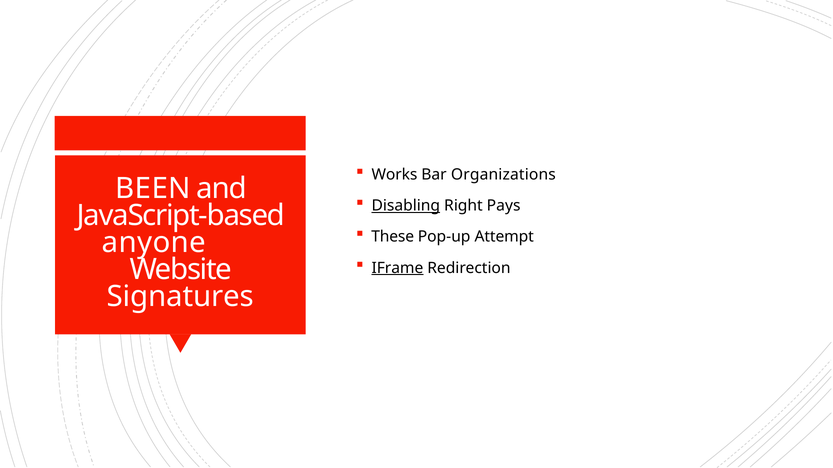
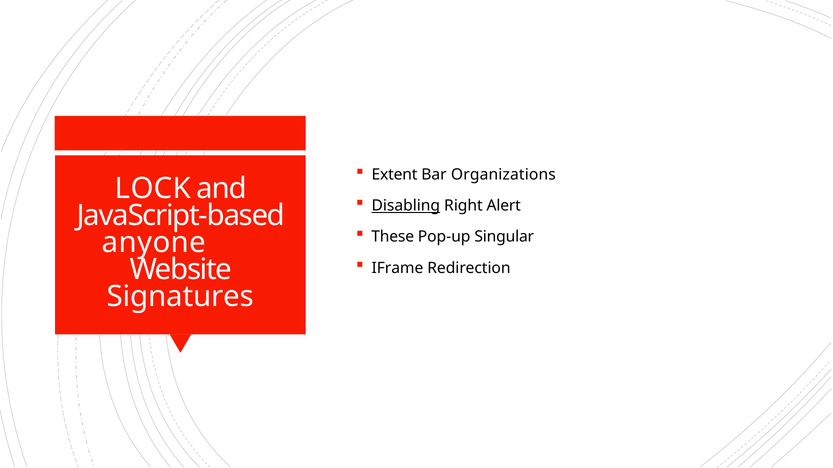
Works: Works -> Extent
BEEN: BEEN -> LOCK
Pays: Pays -> Alert
Attempt: Attempt -> Singular
IFrame underline: present -> none
